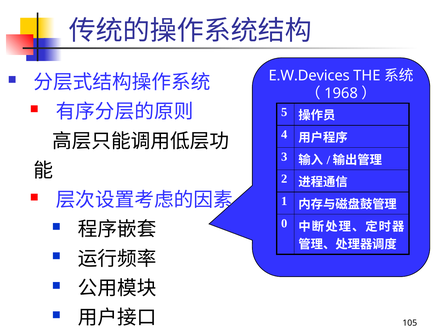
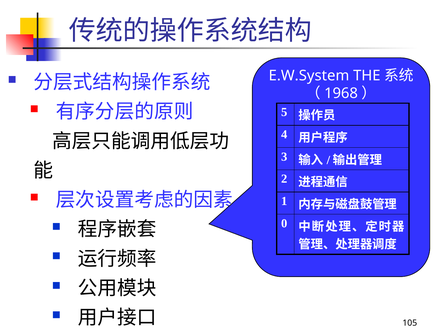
E.W.Devices: E.W.Devices -> E.W.System
